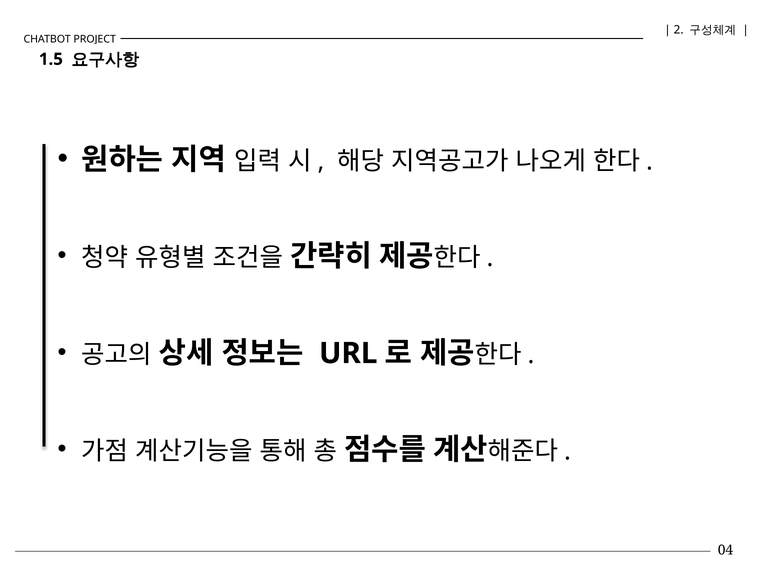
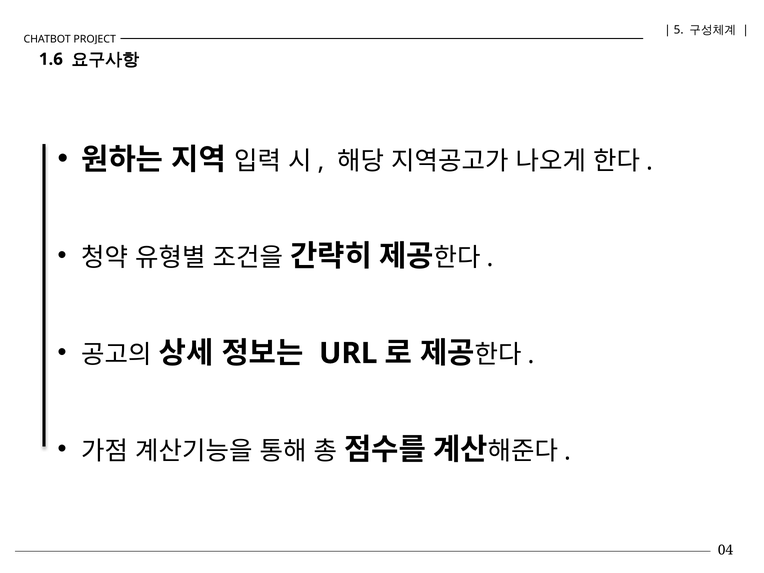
2: 2 -> 5
1.5: 1.5 -> 1.6
